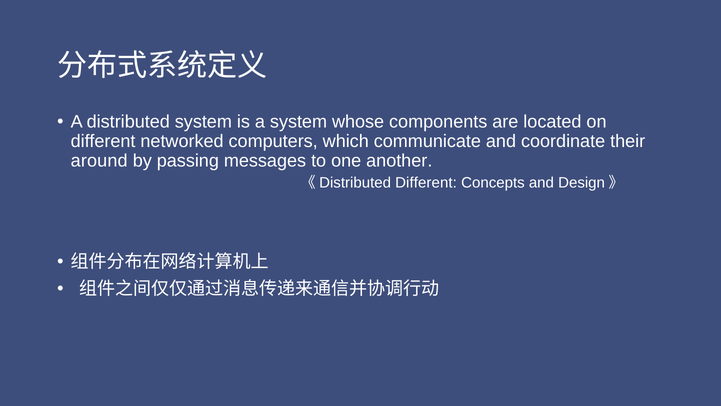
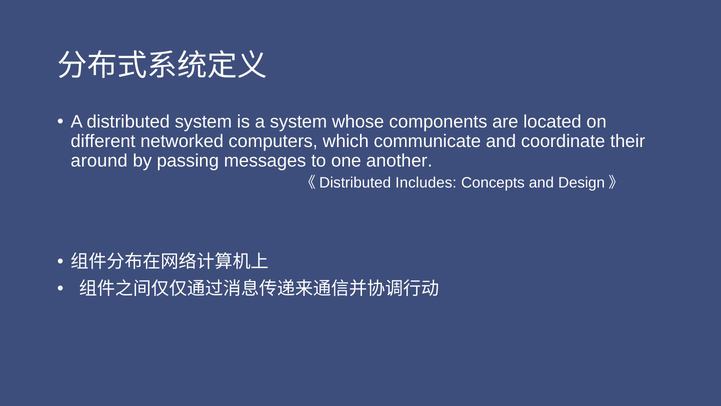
《Distributed Different: Different -> Includes
